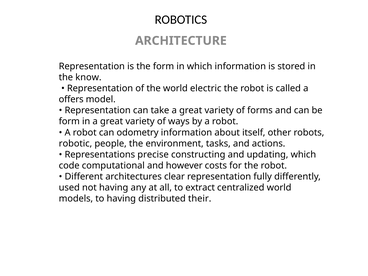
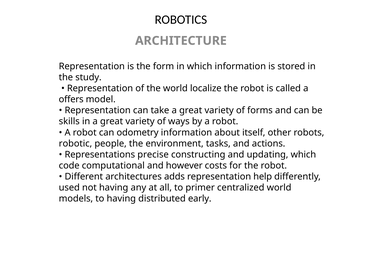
know: know -> study
electric: electric -> localize
form at (69, 121): form -> skills
clear: clear -> adds
fully: fully -> help
extract: extract -> primer
their: their -> early
